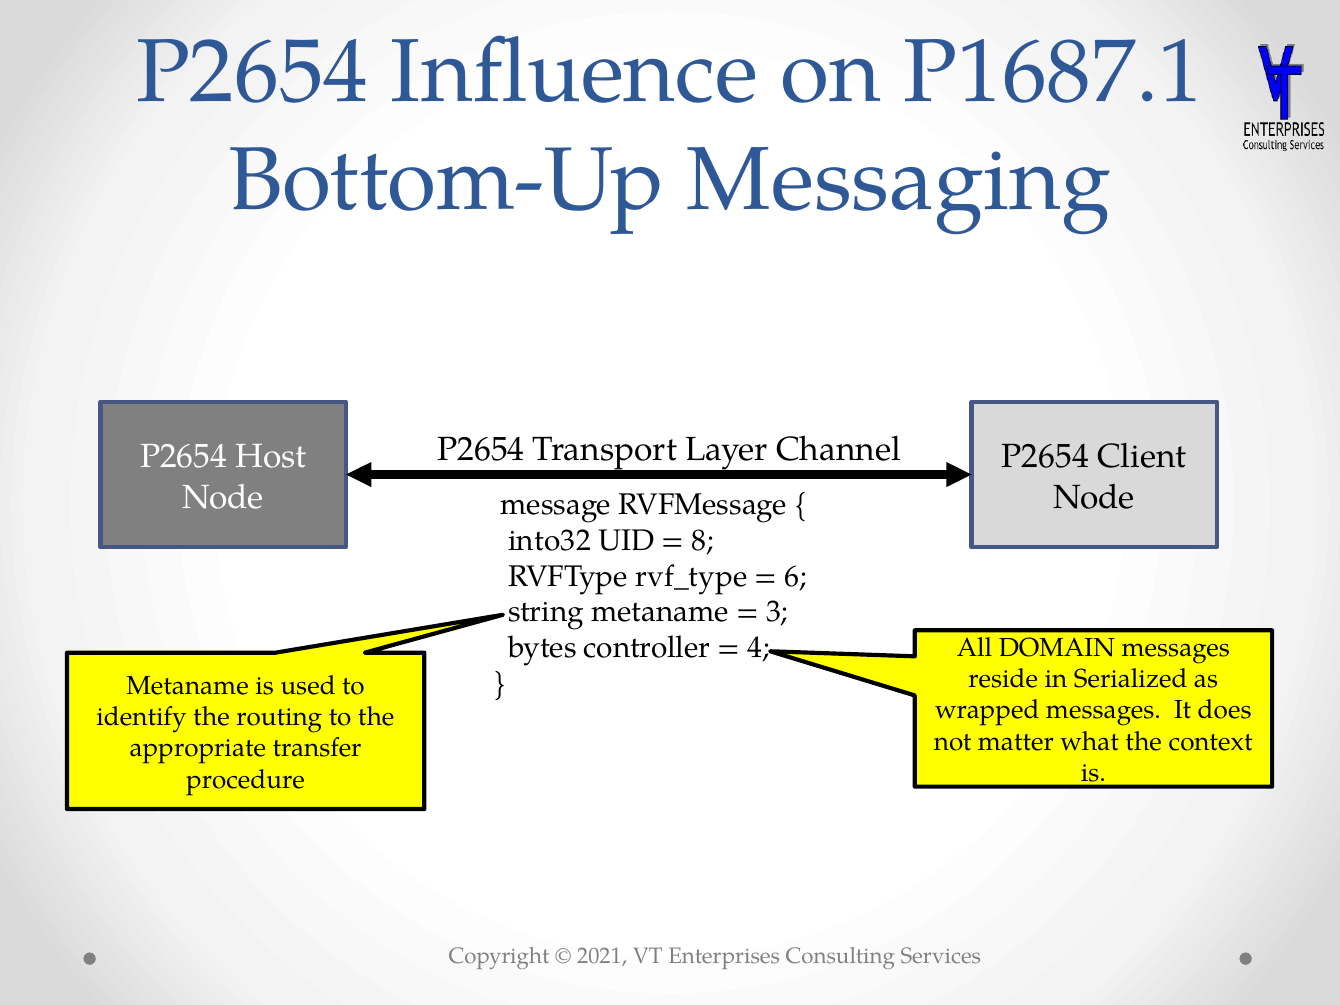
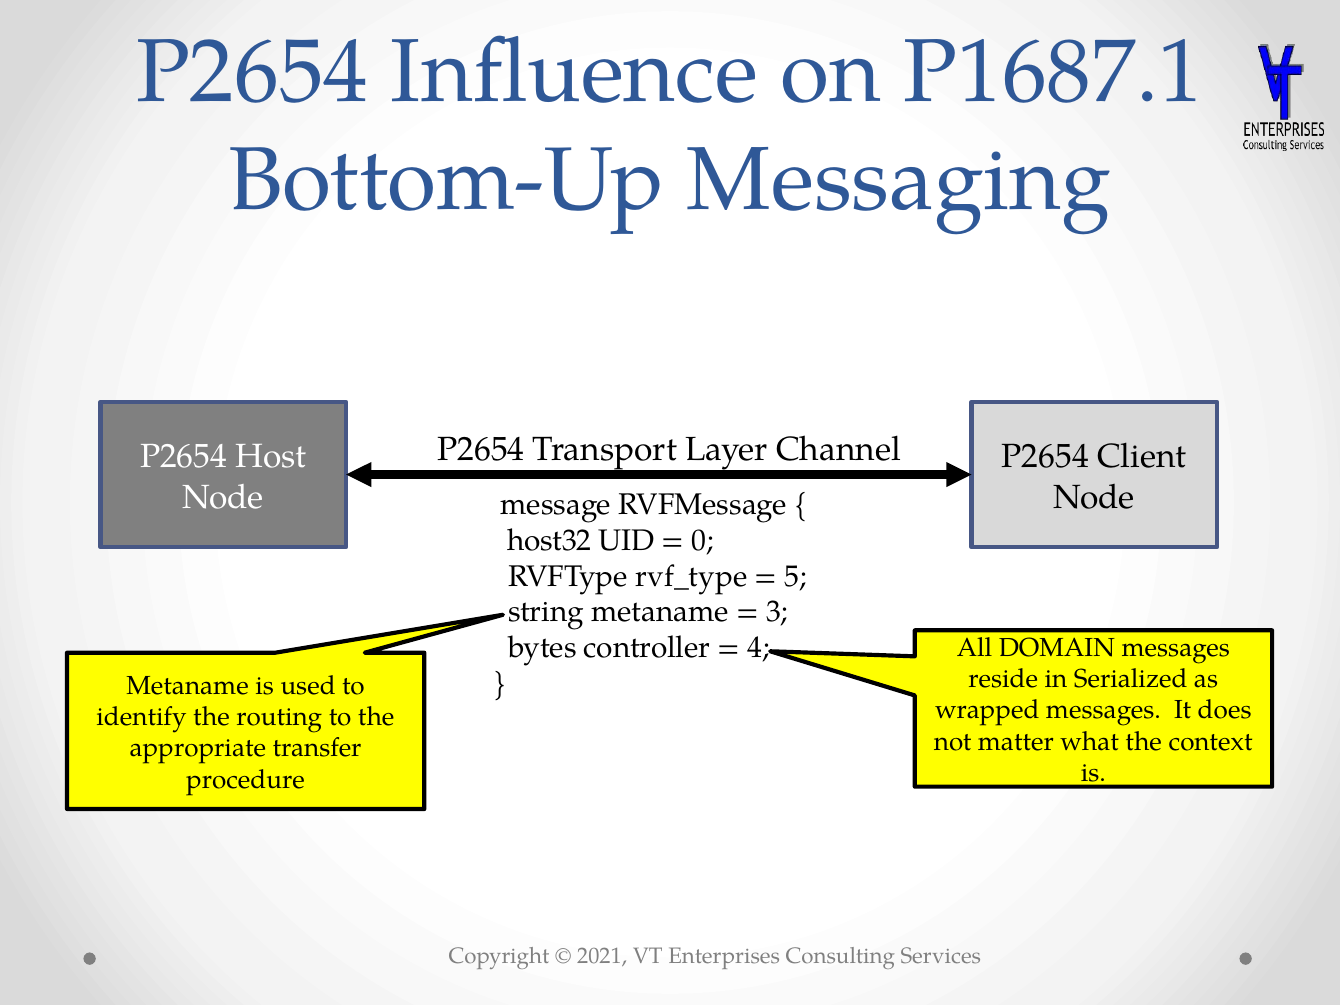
into32: into32 -> host32
8: 8 -> 0
6: 6 -> 5
